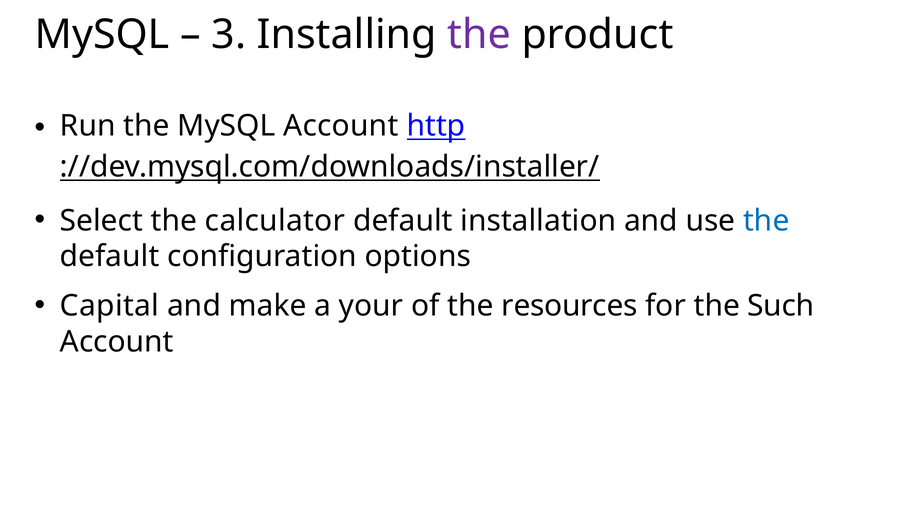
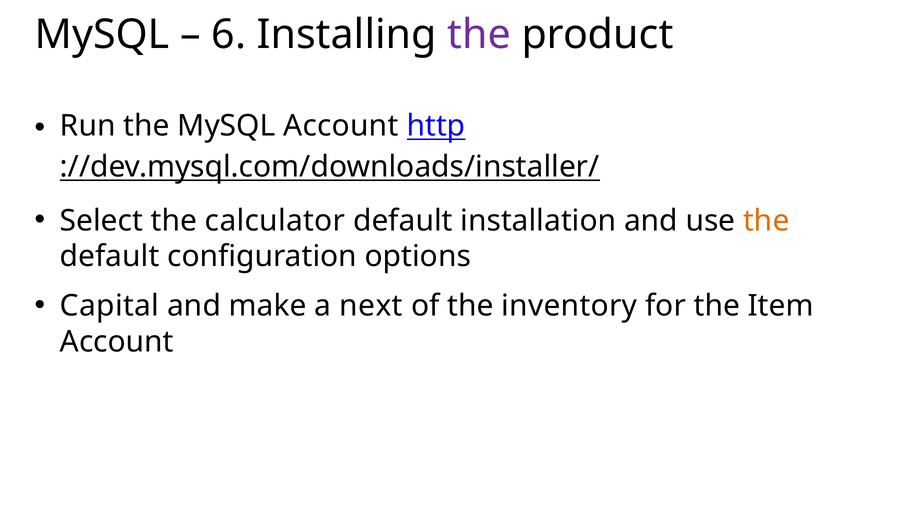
3: 3 -> 6
the at (766, 220) colour: blue -> orange
your: your -> next
resources: resources -> inventory
Such: Such -> Item
